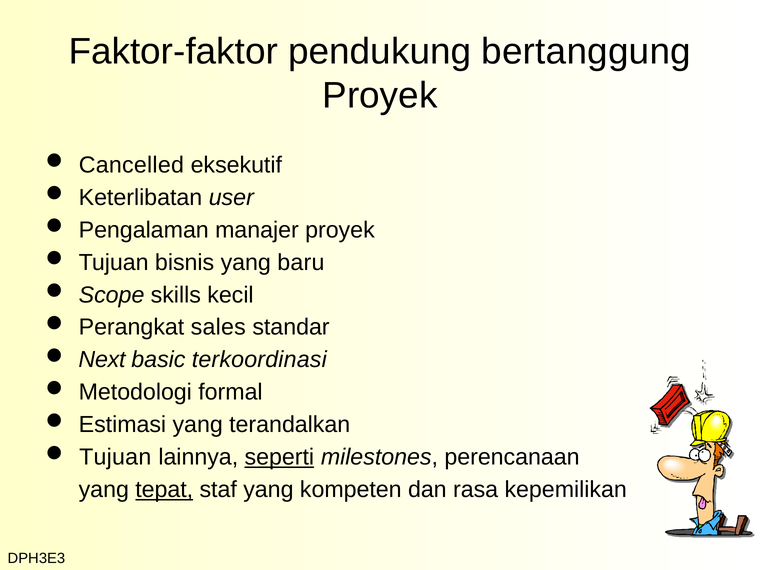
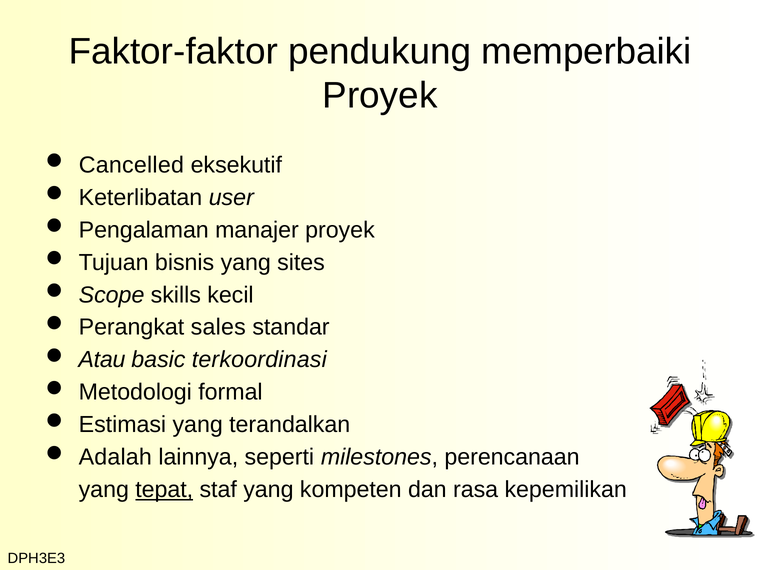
bertanggung: bertanggung -> memperbaiki
baru: baru -> sites
Next: Next -> Atau
Tujuan at (115, 457): Tujuan -> Adalah
seperti underline: present -> none
